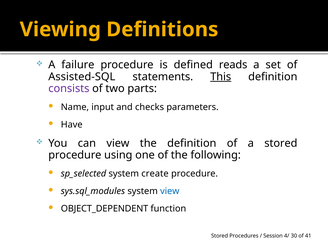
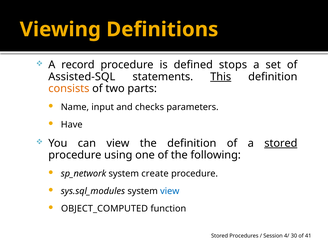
failure: failure -> record
reads: reads -> stops
consists colour: purple -> orange
stored at (281, 143) underline: none -> present
sp_selected: sp_selected -> sp_network
OBJECT_DEPENDENT: OBJECT_DEPENDENT -> OBJECT_COMPUTED
